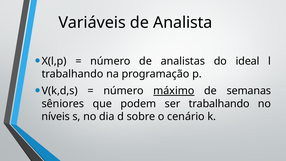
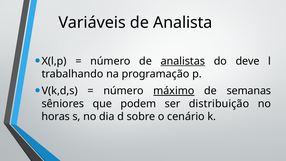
analistas underline: none -> present
ideal: ideal -> deve
ser trabalhando: trabalhando -> distribuição
níveis: níveis -> horas
